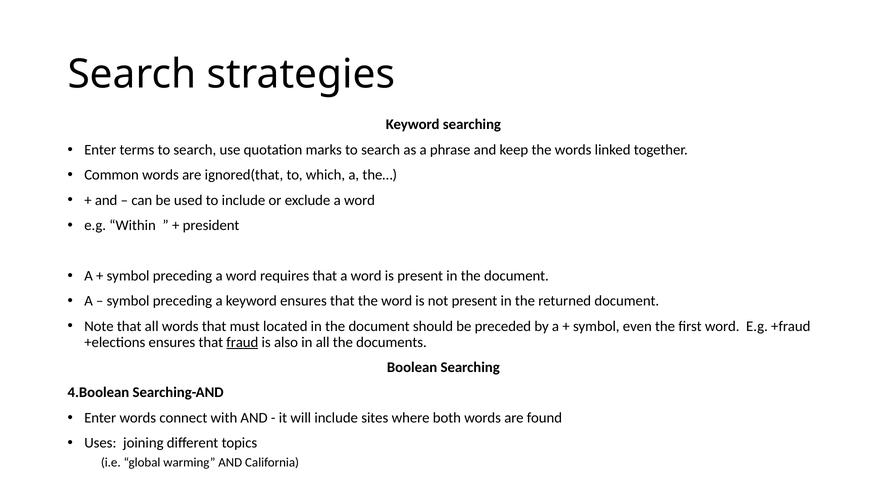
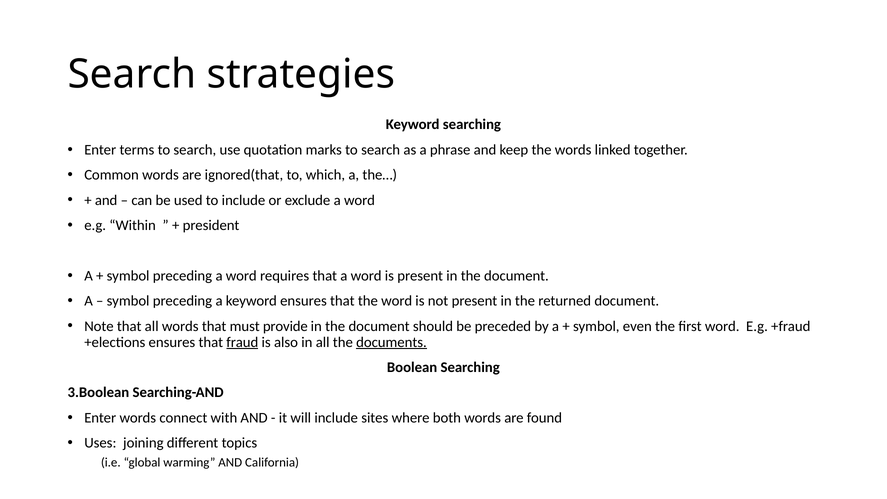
located: located -> provide
documents underline: none -> present
4.Boolean: 4.Boolean -> 3.Boolean
